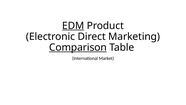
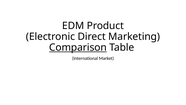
EDM underline: present -> none
